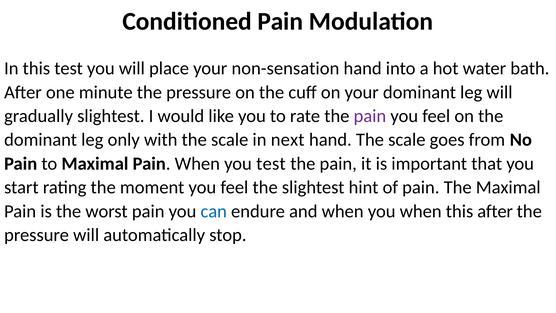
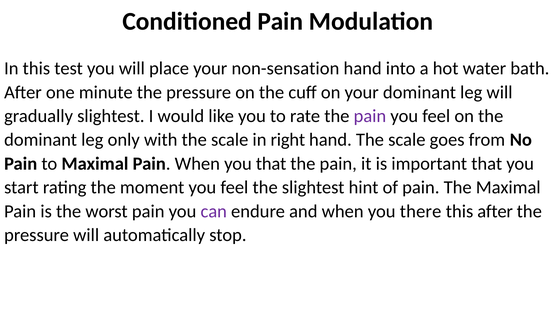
next: next -> right
you test: test -> that
can colour: blue -> purple
you when: when -> there
